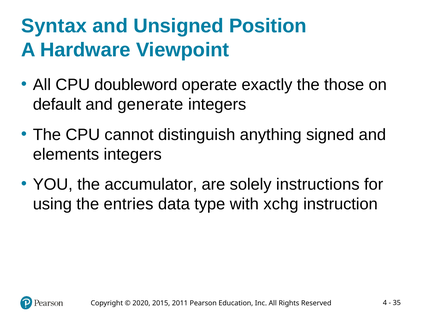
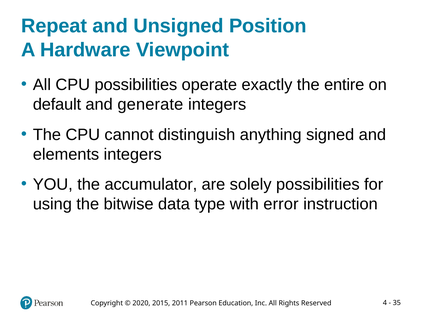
Syntax: Syntax -> Repeat
CPU doubleword: doubleword -> possibilities
those: those -> entire
solely instructions: instructions -> possibilities
entries: entries -> bitwise
xchg: xchg -> error
